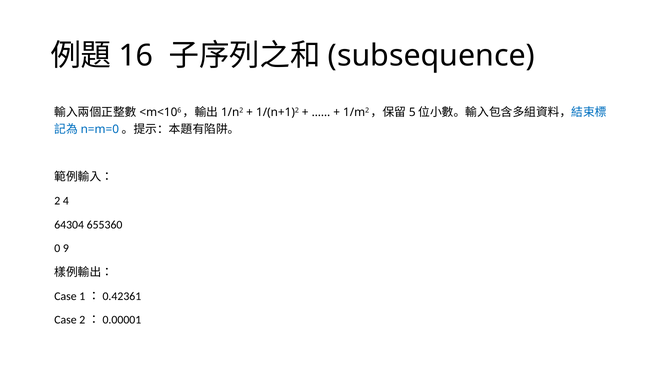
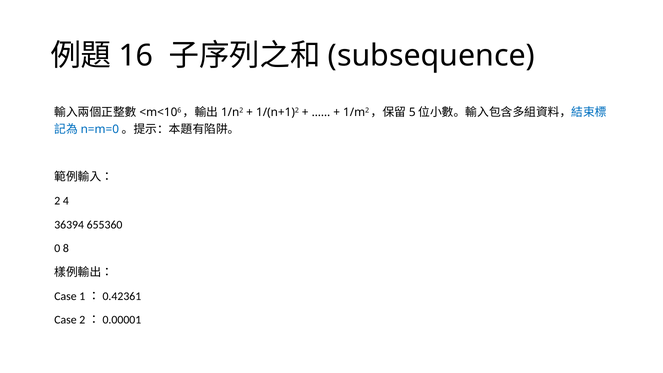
64304: 64304 -> 36394
9: 9 -> 8
